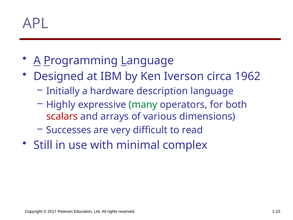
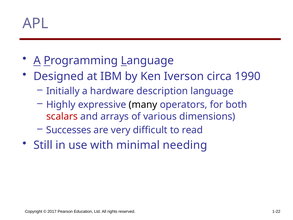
1962: 1962 -> 1990
many colour: green -> black
complex: complex -> needing
